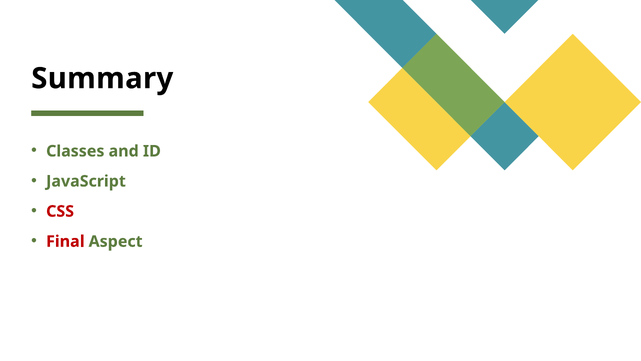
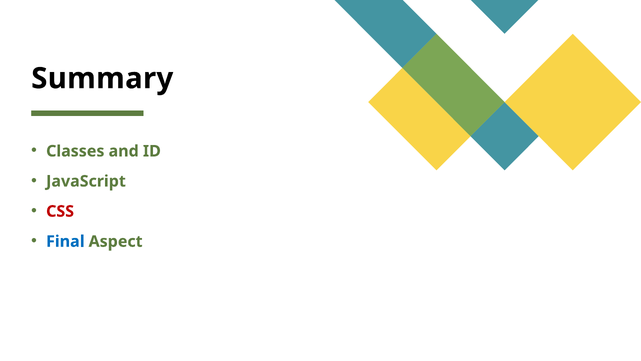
Final colour: red -> blue
